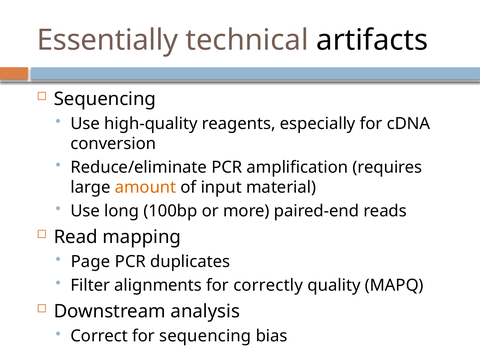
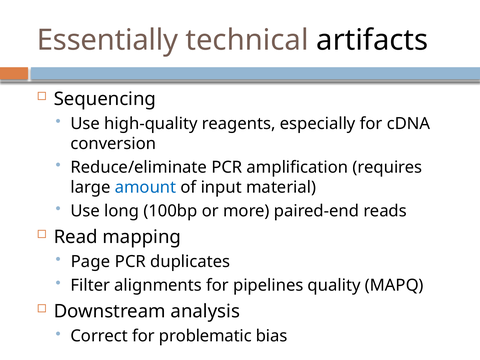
amount colour: orange -> blue
correctly: correctly -> pipelines
for sequencing: sequencing -> problematic
